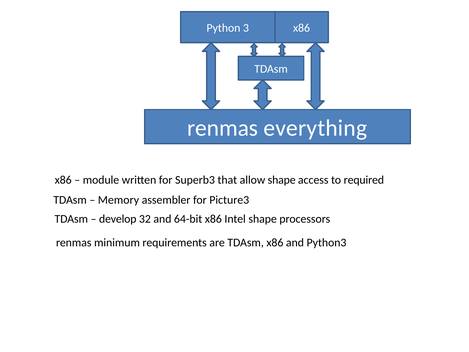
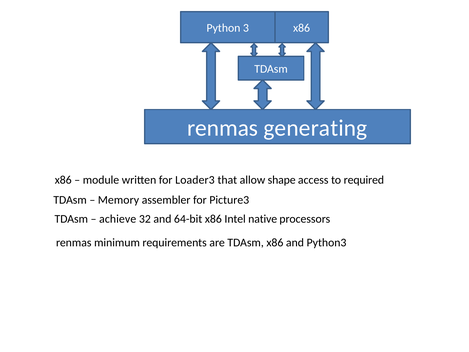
everything: everything -> generating
Superb3: Superb3 -> Loader3
develop: develop -> achieve
Intel shape: shape -> native
